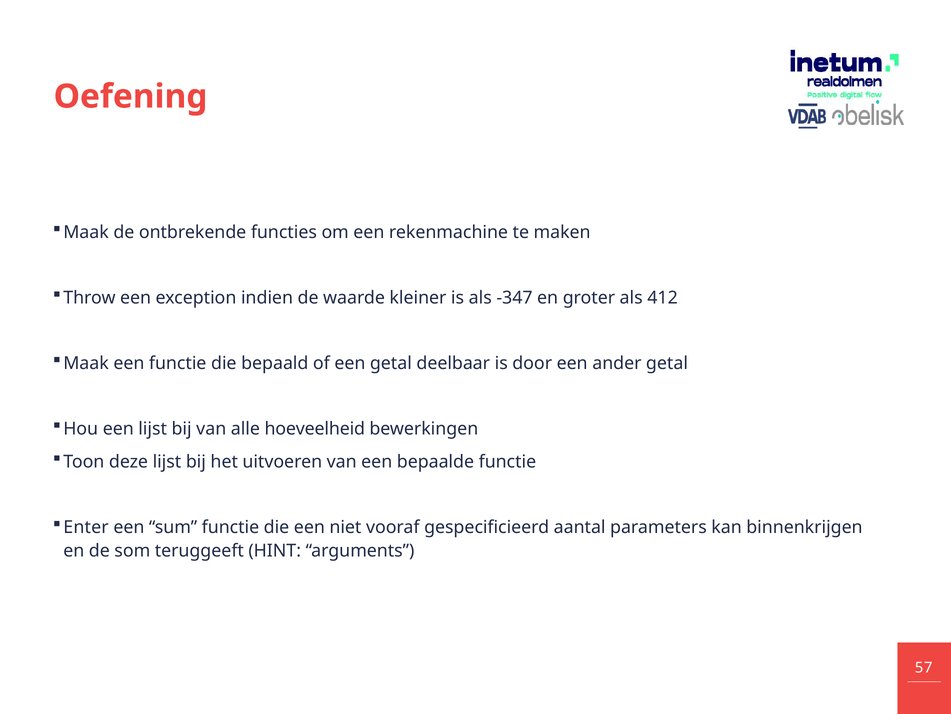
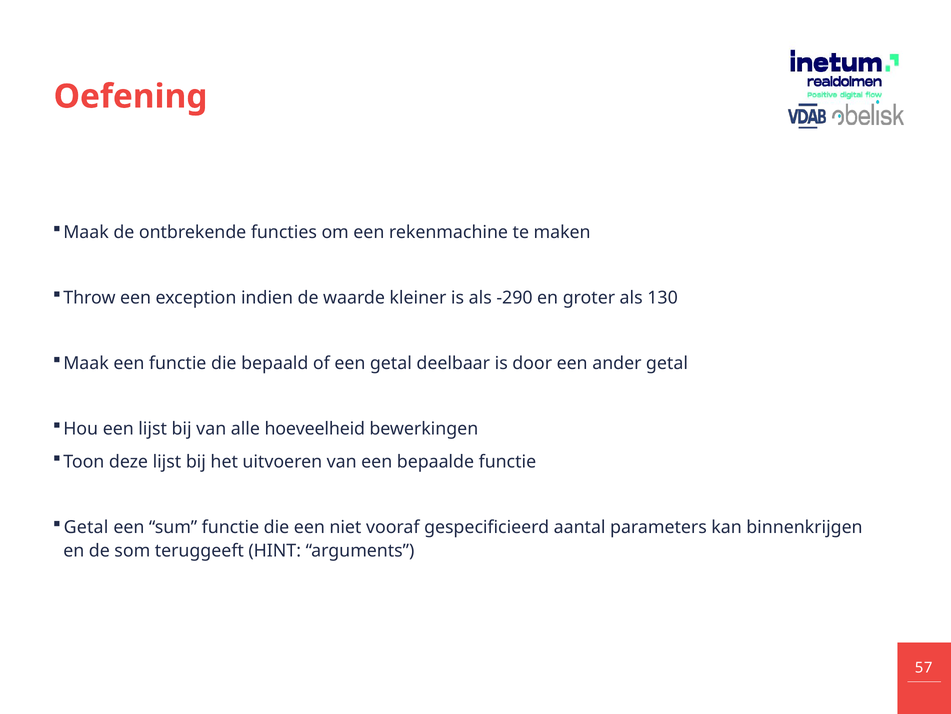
-347: -347 -> -290
412: 412 -> 130
Enter at (86, 527): Enter -> Getal
